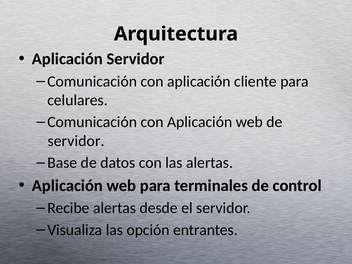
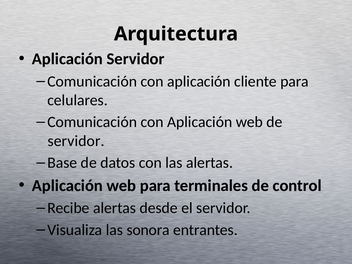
opción: opción -> sonora
